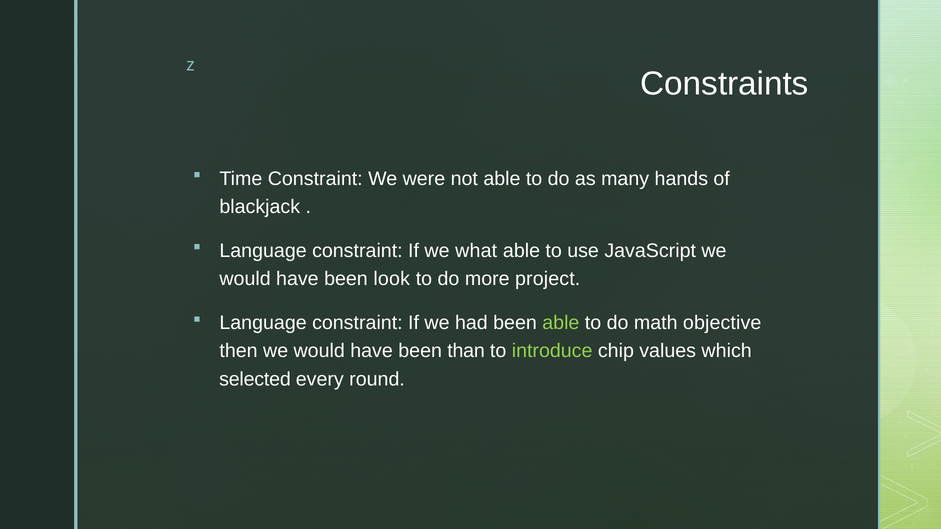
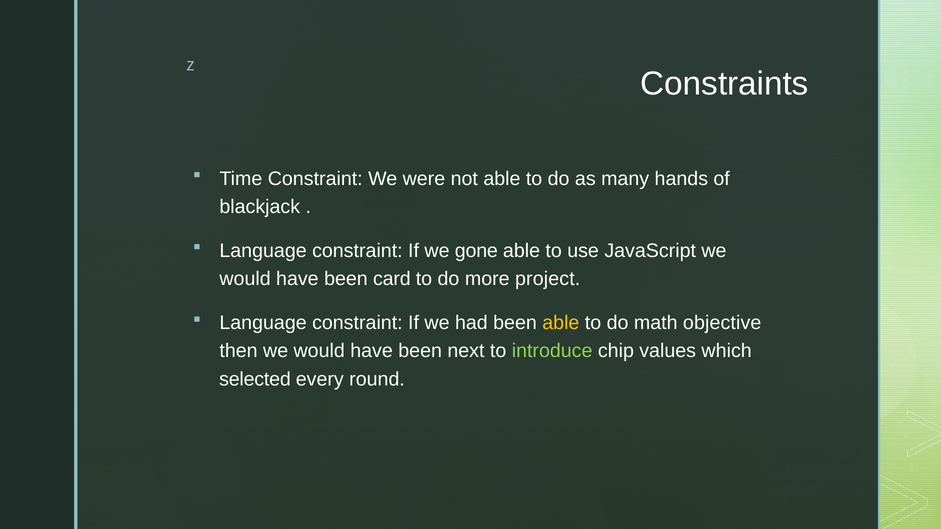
what: what -> gone
look: look -> card
able at (561, 323) colour: light green -> yellow
than: than -> next
